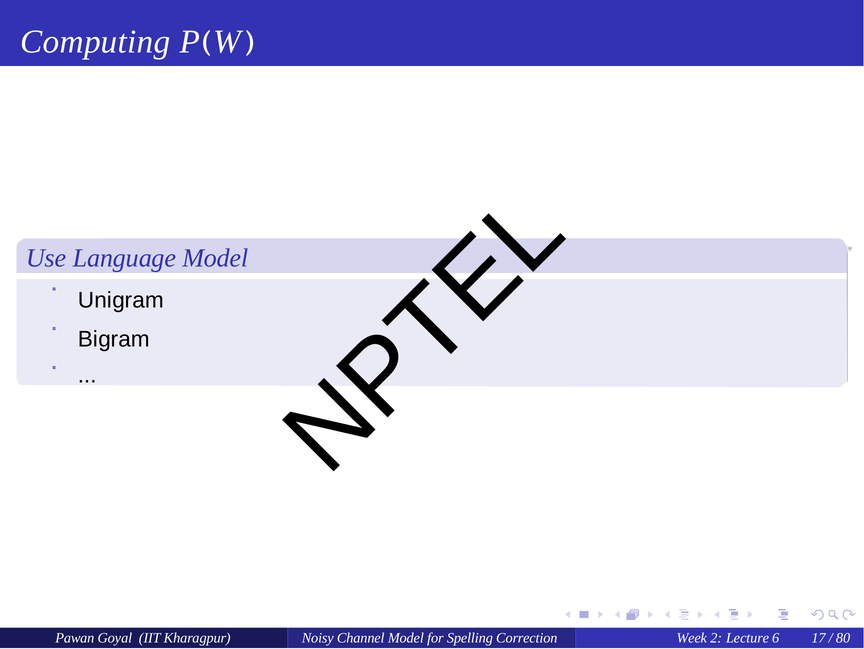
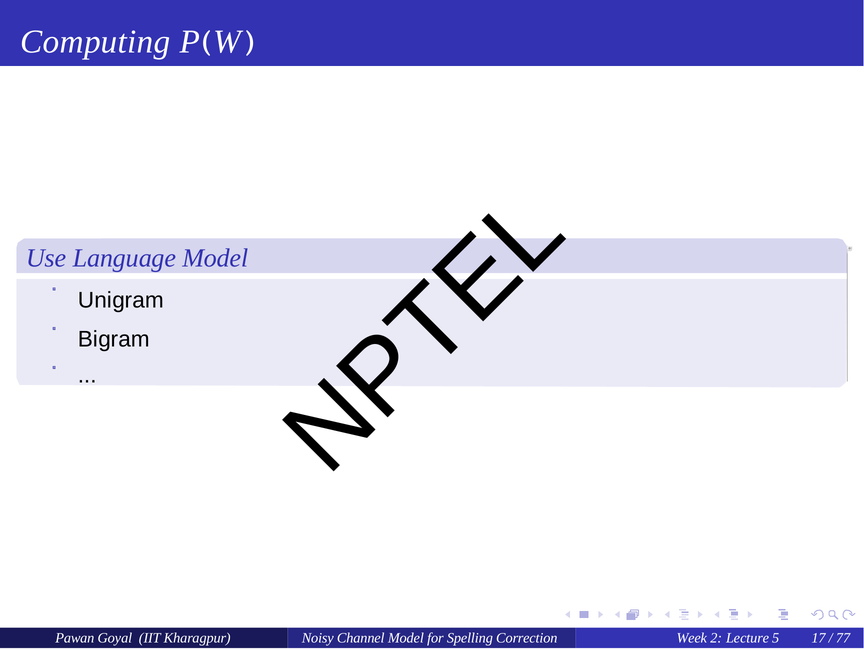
6: 6 -> 5
80: 80 -> 77
